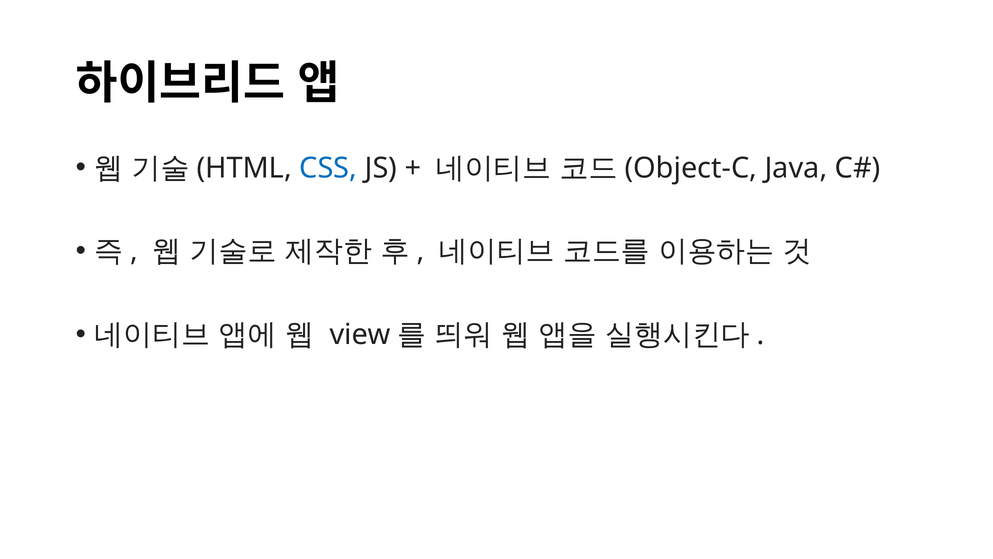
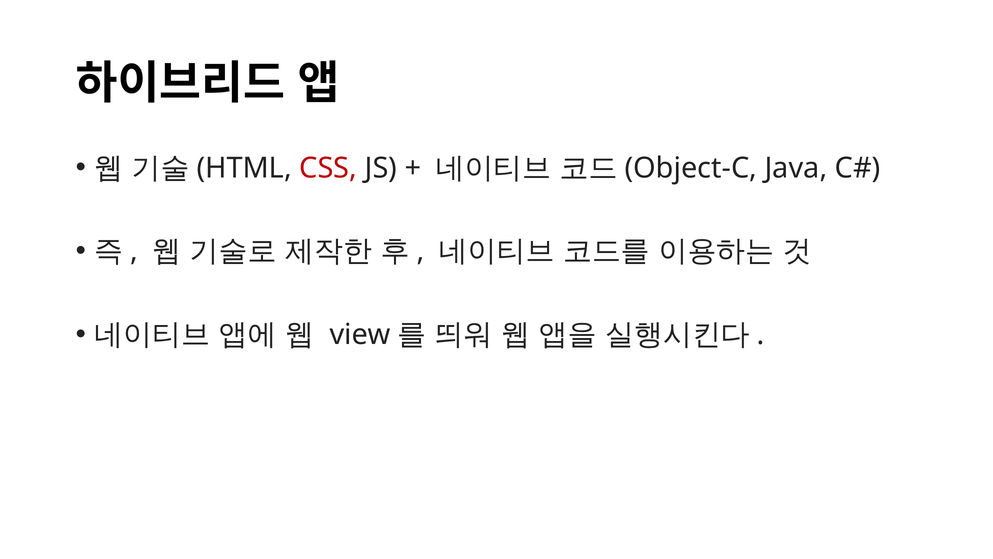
CSS colour: blue -> red
